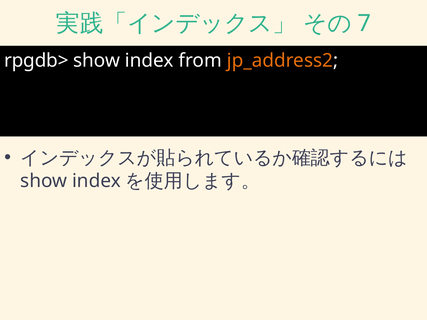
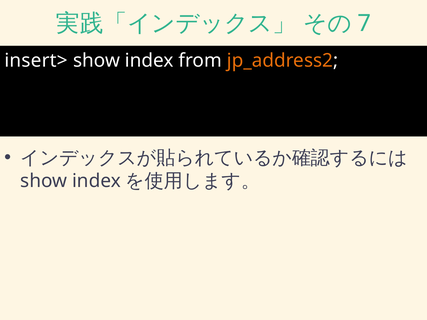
rpgdb>: rpgdb> -> insert>
